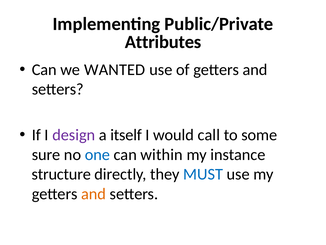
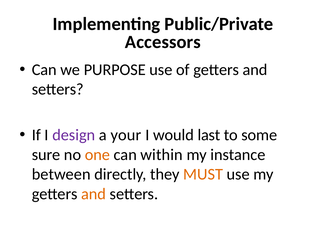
Attributes: Attributes -> Accessors
WANTED: WANTED -> PURPOSE
itself: itself -> your
call: call -> last
one colour: blue -> orange
structure: structure -> between
MUST colour: blue -> orange
